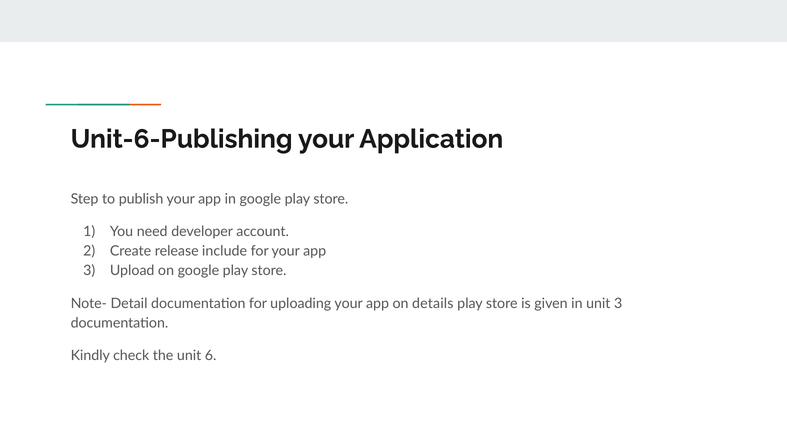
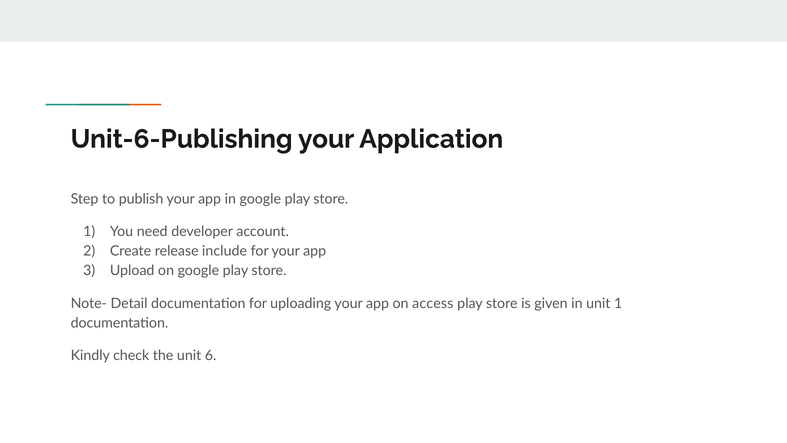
details: details -> access
unit 3: 3 -> 1
